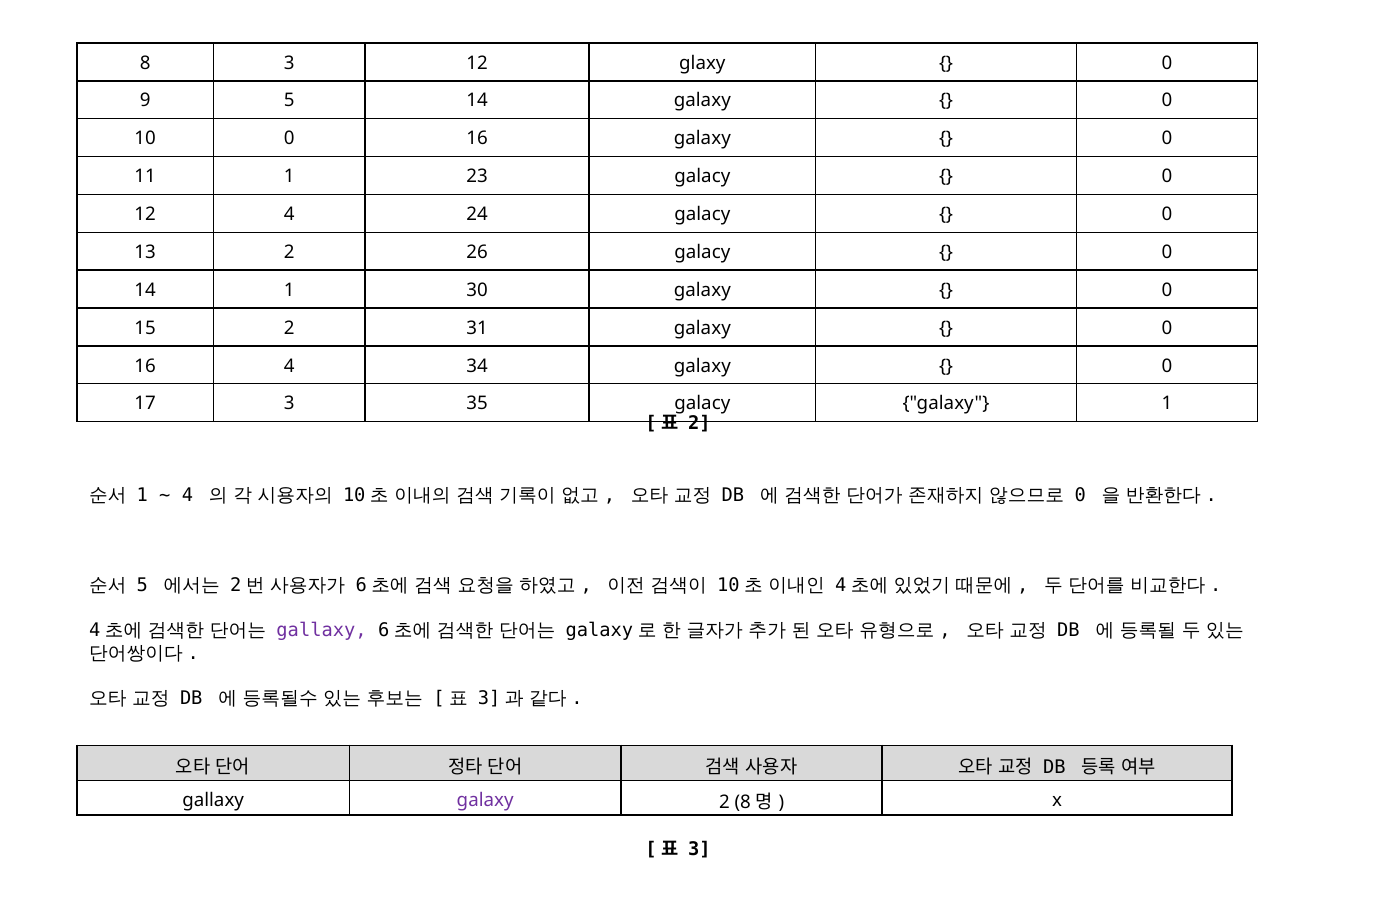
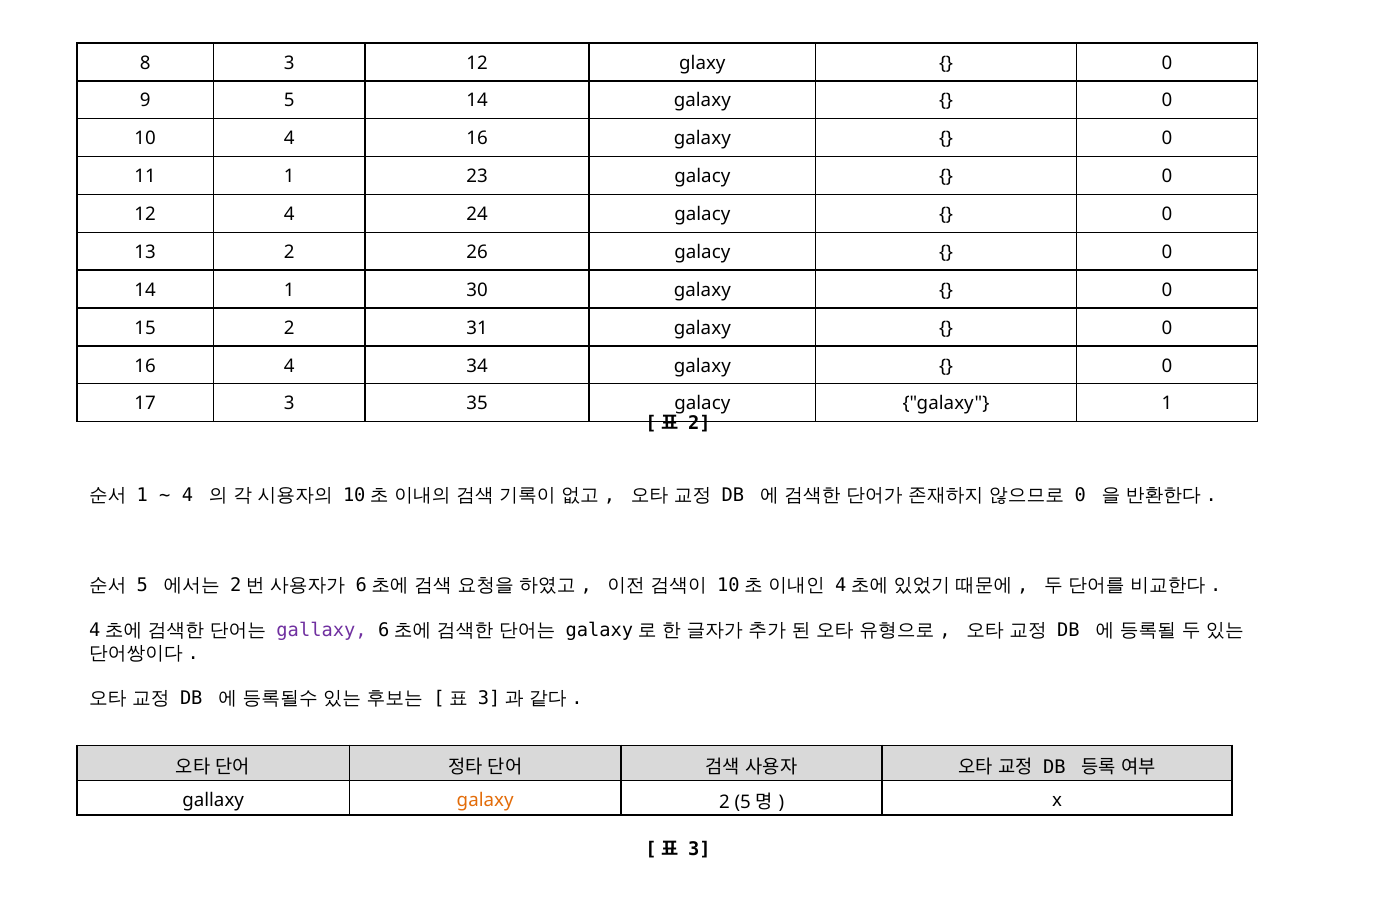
10 0: 0 -> 4
galaxy at (485, 800) colour: purple -> orange
2 8: 8 -> 5
